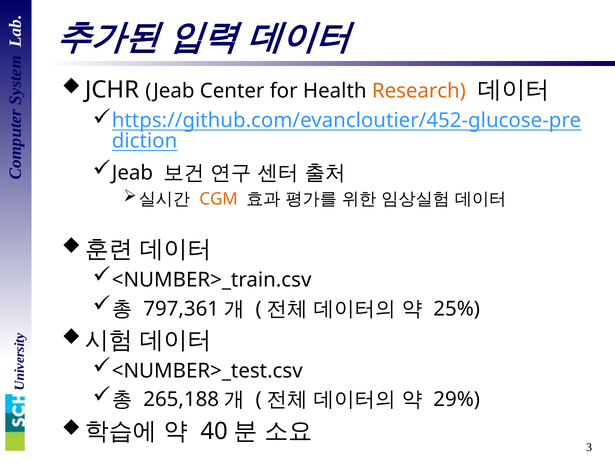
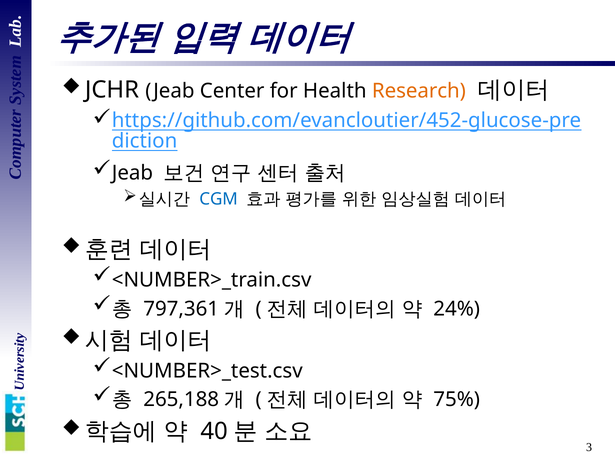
CGM colour: orange -> blue
25%: 25% -> 24%
29%: 29% -> 75%
